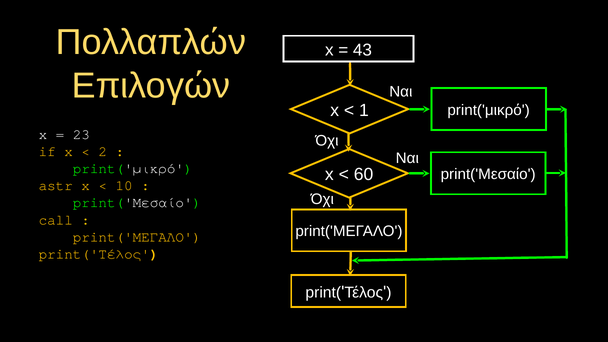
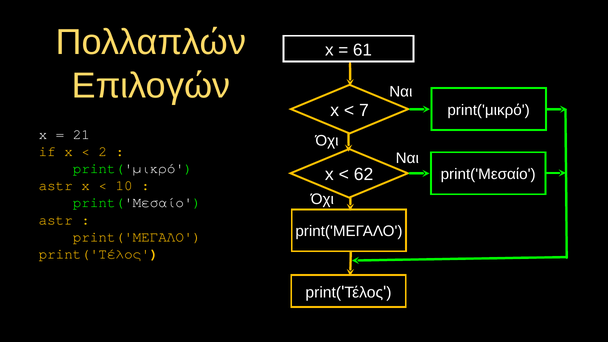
43: 43 -> 61
1: 1 -> 7
23: 23 -> 21
60: 60 -> 62
call at (56, 220): call -> astr
